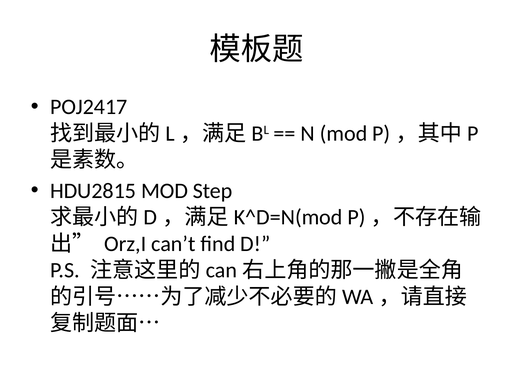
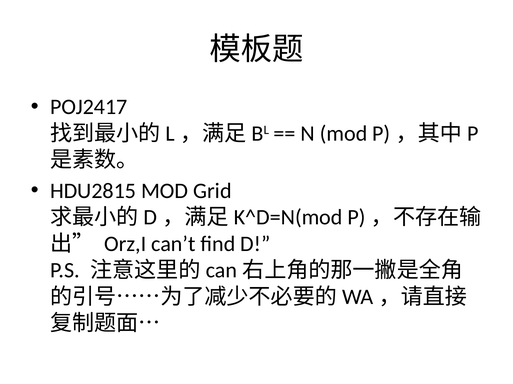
Step: Step -> Grid
